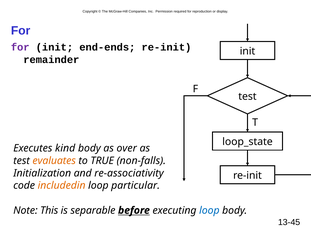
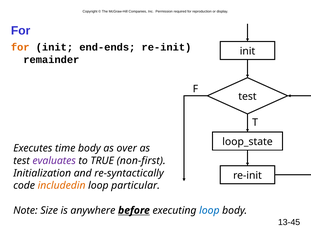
for at (20, 47) colour: purple -> orange
kind: kind -> time
evaluates colour: orange -> purple
non-falls: non-falls -> non-first
re-associativity: re-associativity -> re-syntactically
This: This -> Size
separable: separable -> anywhere
